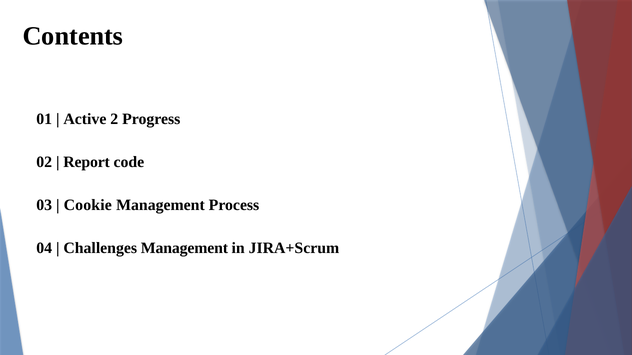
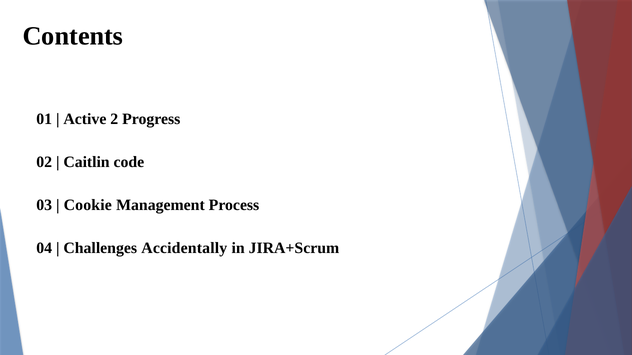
Report: Report -> Caitlin
Challenges Management: Management -> Accidentally
